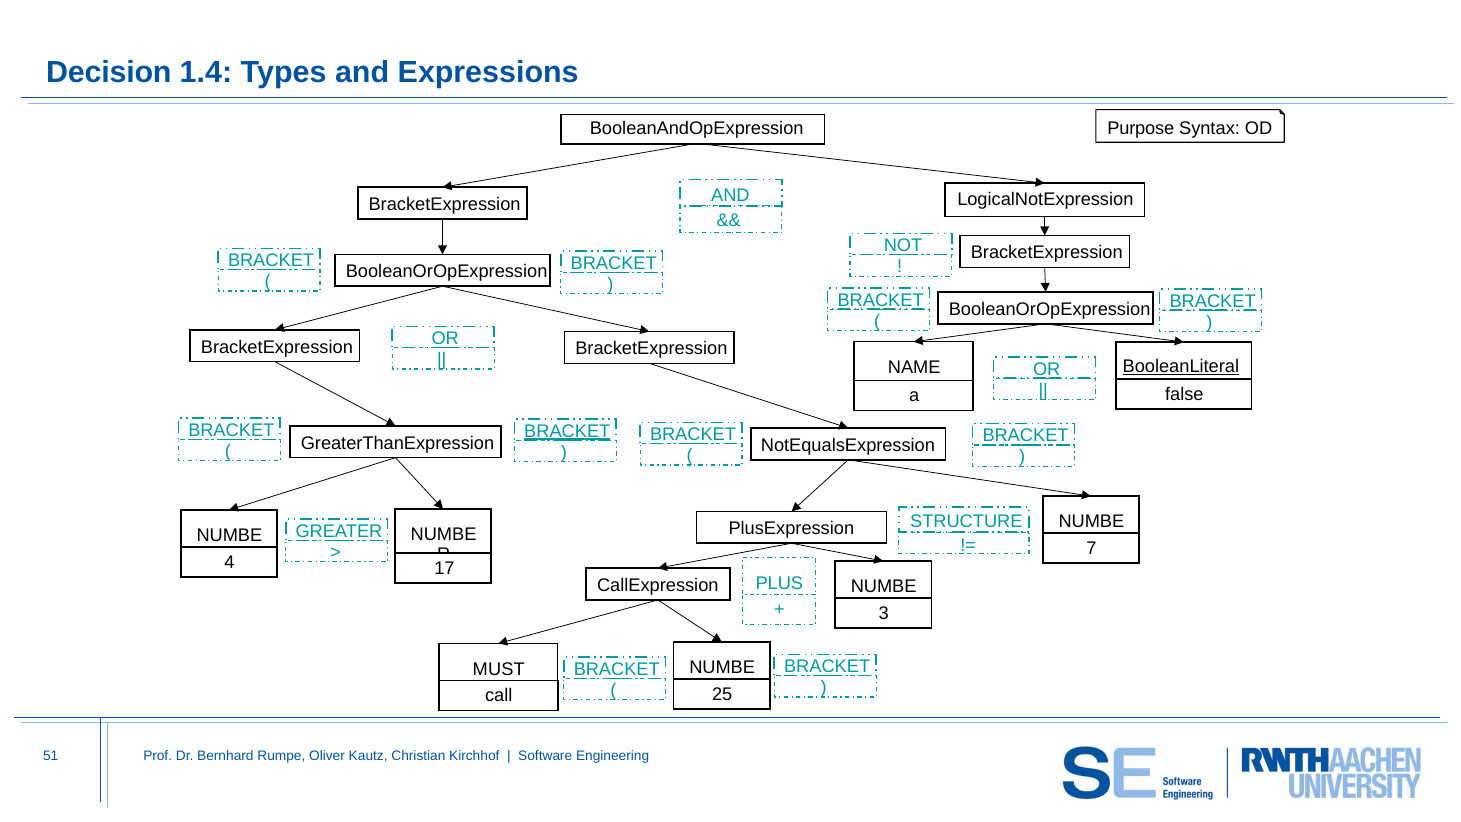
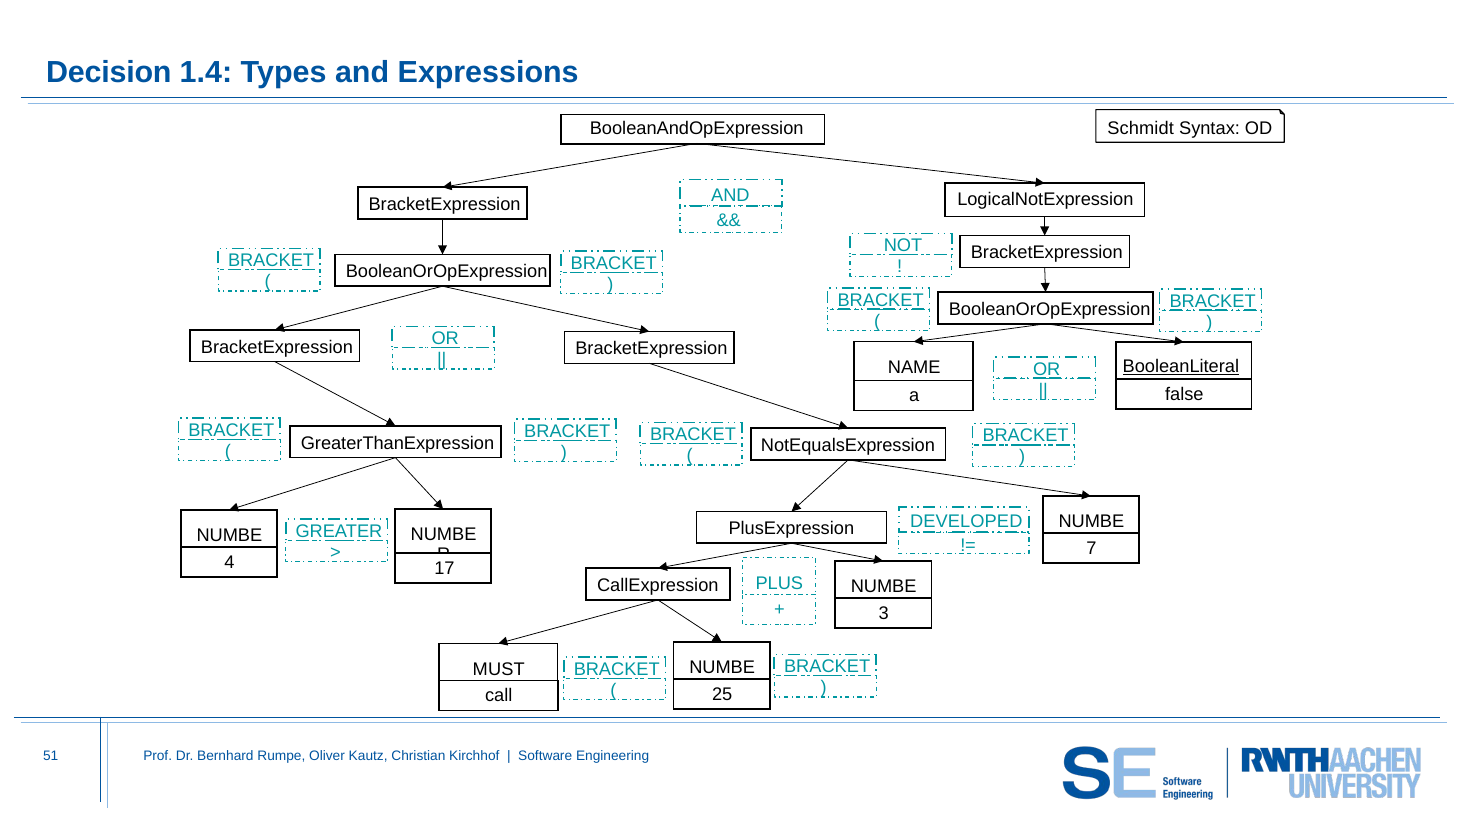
Purpose: Purpose -> Schmidt
BRACKET at (567, 431) underline: present -> none
STRUCTURE: STRUCTURE -> DEVELOPED
